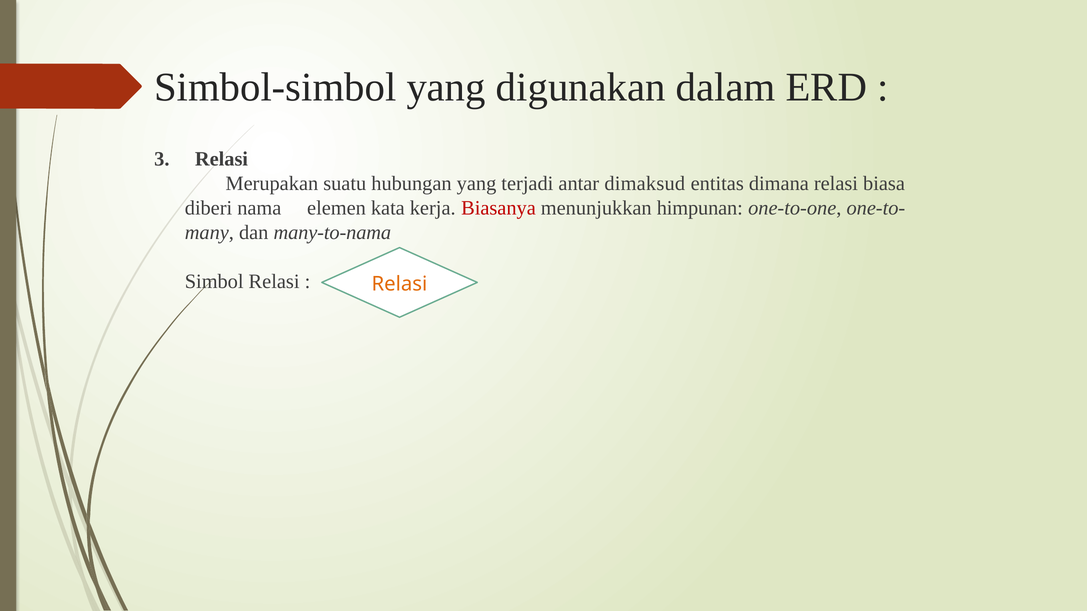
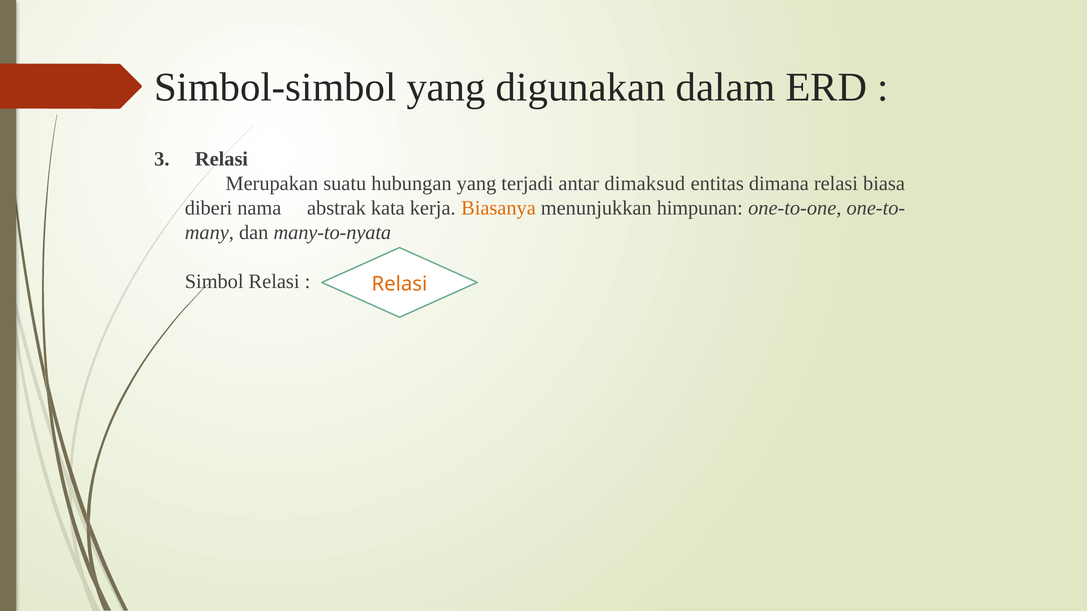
elemen: elemen -> abstrak
Biasanya colour: red -> orange
many-to-nama: many-to-nama -> many-to-nyata
